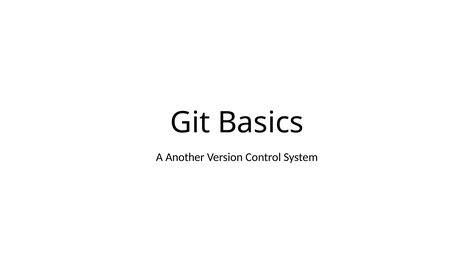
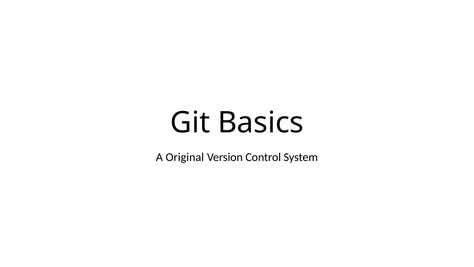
Another: Another -> Original
